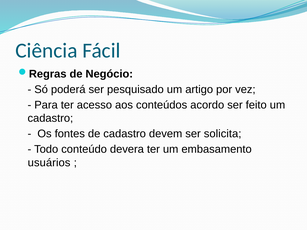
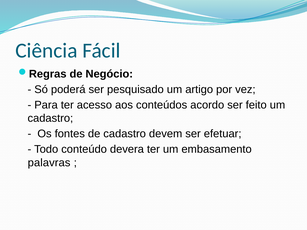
solicita: solicita -> efetuar
usuários: usuários -> palavras
